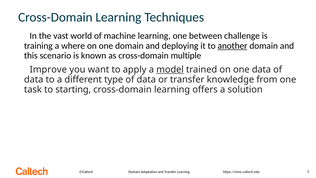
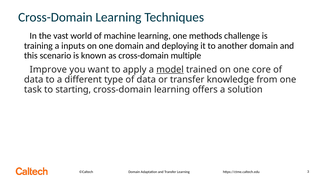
between: between -> methods
where: where -> inputs
another underline: present -> none
one data: data -> core
